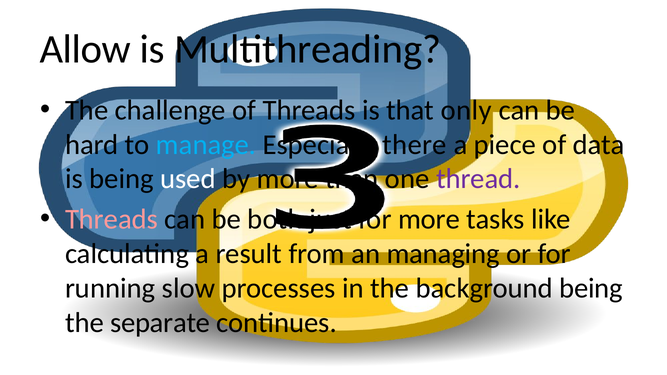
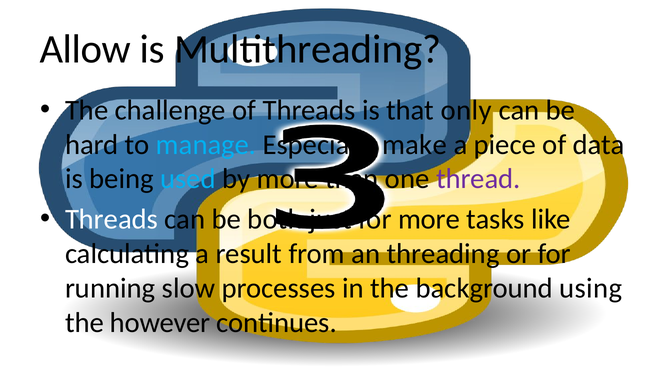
there: there -> make
used colour: white -> light blue
Threads at (112, 220) colour: pink -> white
managing: managing -> threading
background being: being -> using
separate: separate -> however
